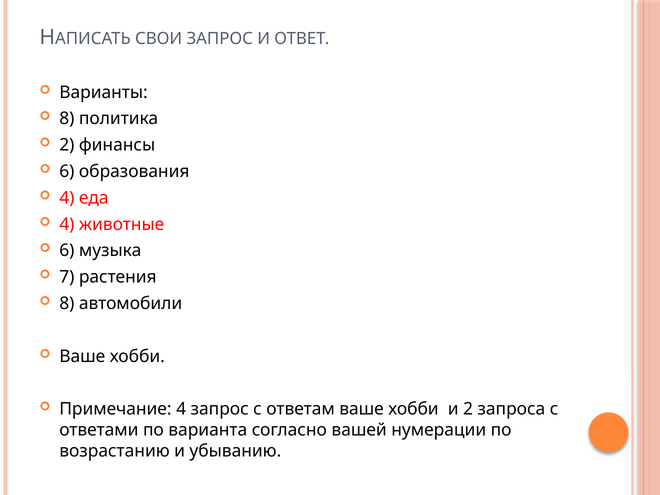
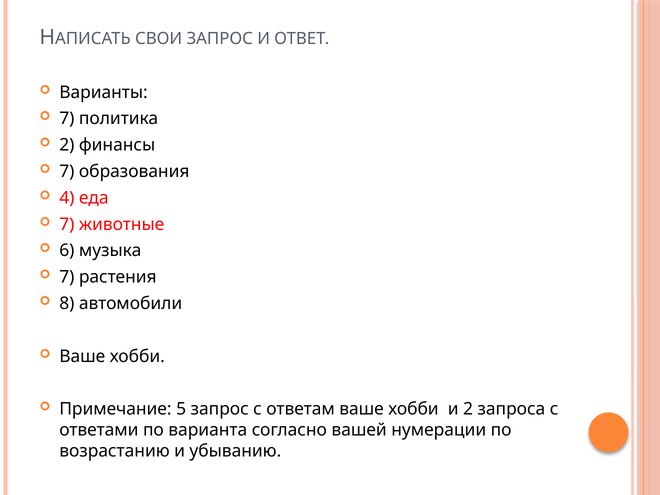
8 at (67, 119): 8 -> 7
6 at (67, 171): 6 -> 7
4 at (67, 224): 4 -> 7
Примечание 4: 4 -> 5
